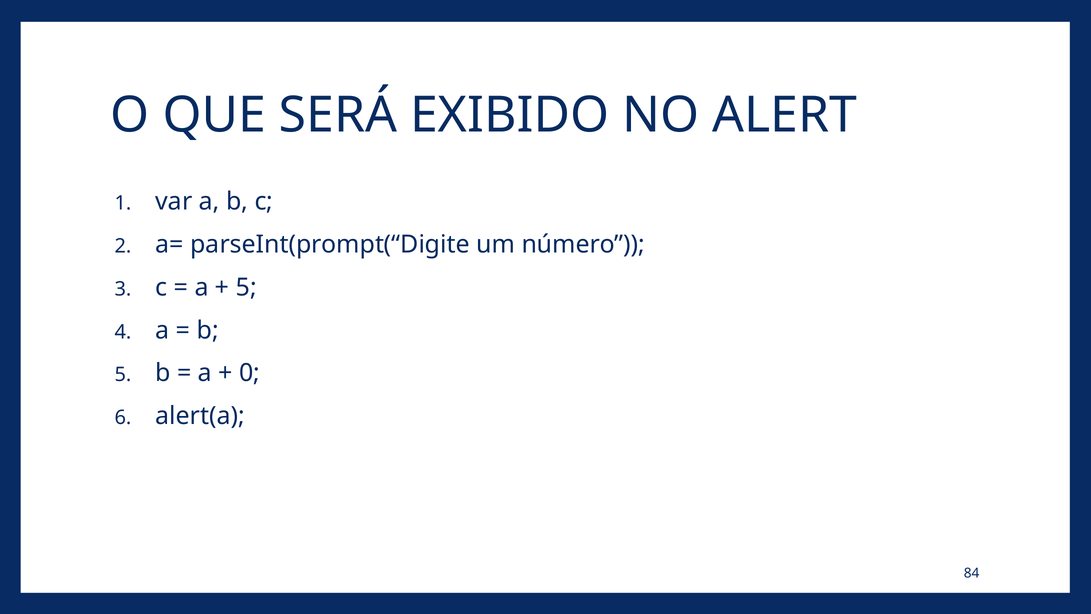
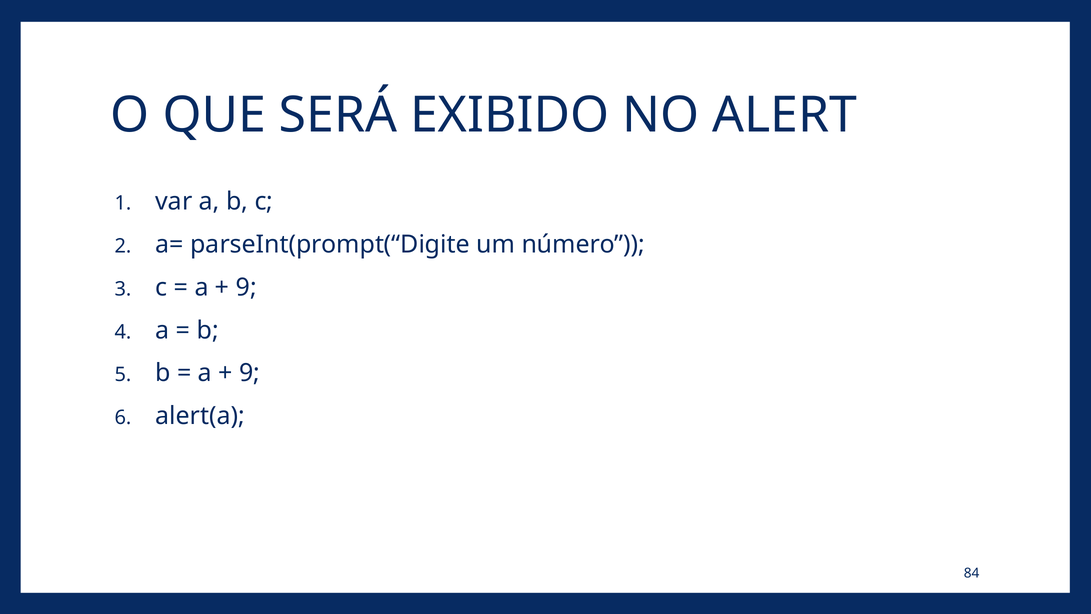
5 at (246, 287): 5 -> 9
0 at (250, 373): 0 -> 9
